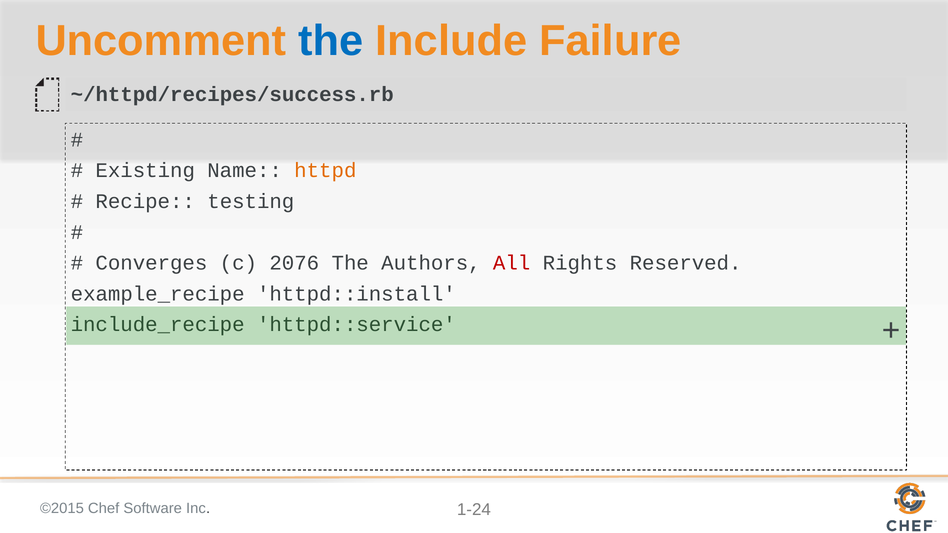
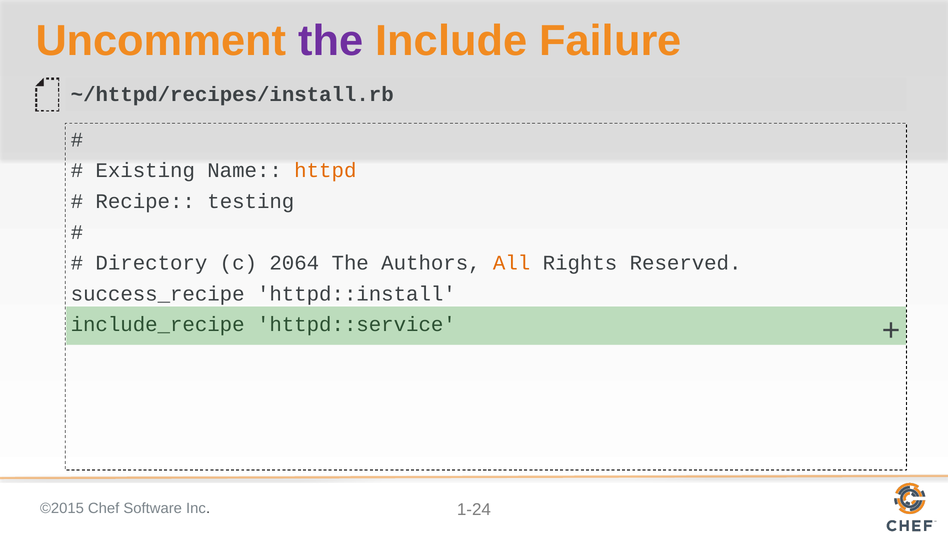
the at (331, 41) colour: blue -> purple
~/httpd/recipes/success.rb: ~/httpd/recipes/success.rb -> ~/httpd/recipes/install.rb
Converges: Converges -> Directory
2076: 2076 -> 2064
All colour: red -> orange
example_recipe: example_recipe -> success_recipe
